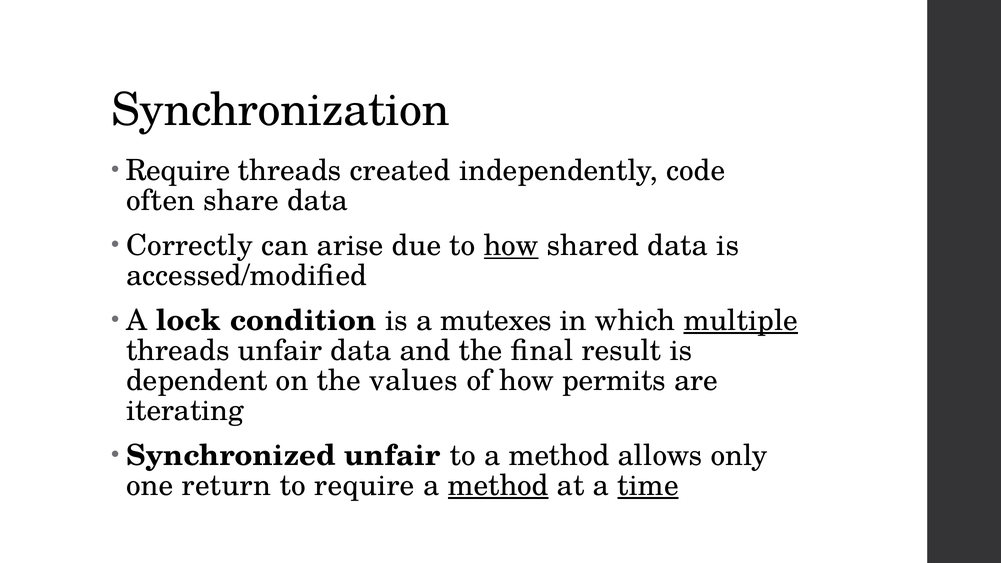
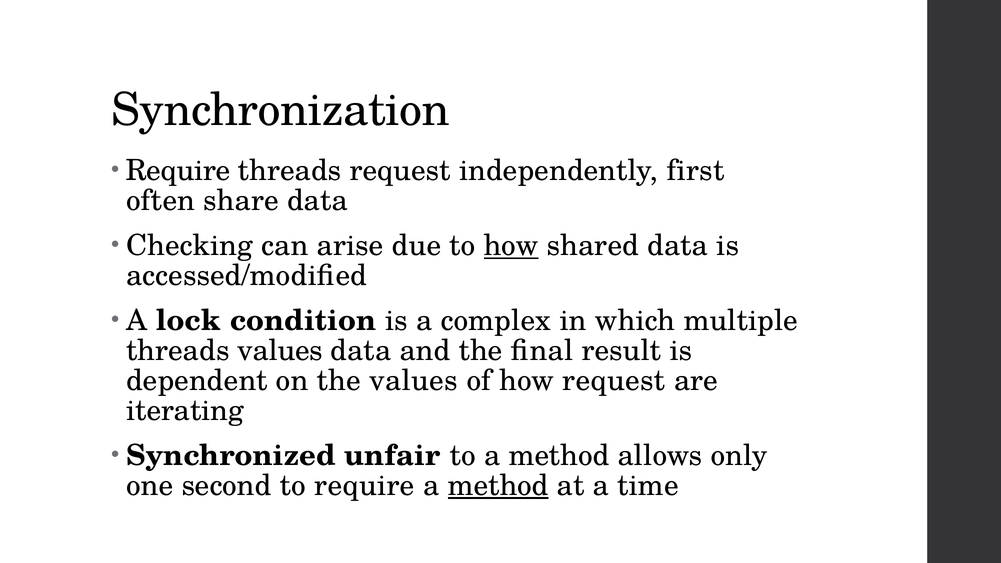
threads created: created -> request
code: code -> first
Correctly: Correctly -> Checking
mutexes: mutexes -> complex
multiple underline: present -> none
threads unfair: unfair -> values
how permits: permits -> request
return: return -> second
time underline: present -> none
